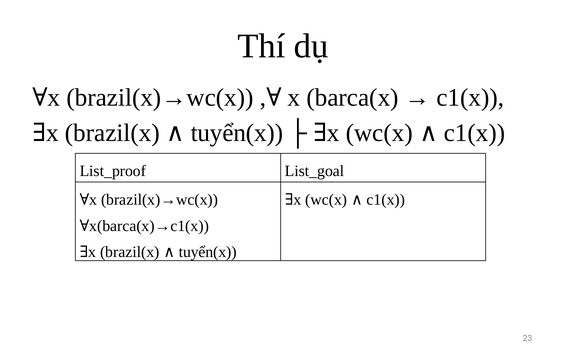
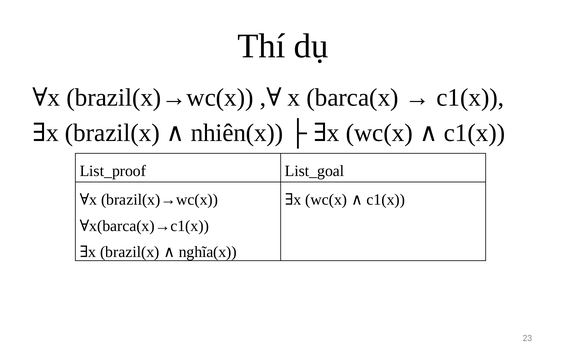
tuyển(x at (237, 133): tuyển(x -> nhiên(x
tuyển(x at (208, 252): tuyển(x -> nghĩa(x
